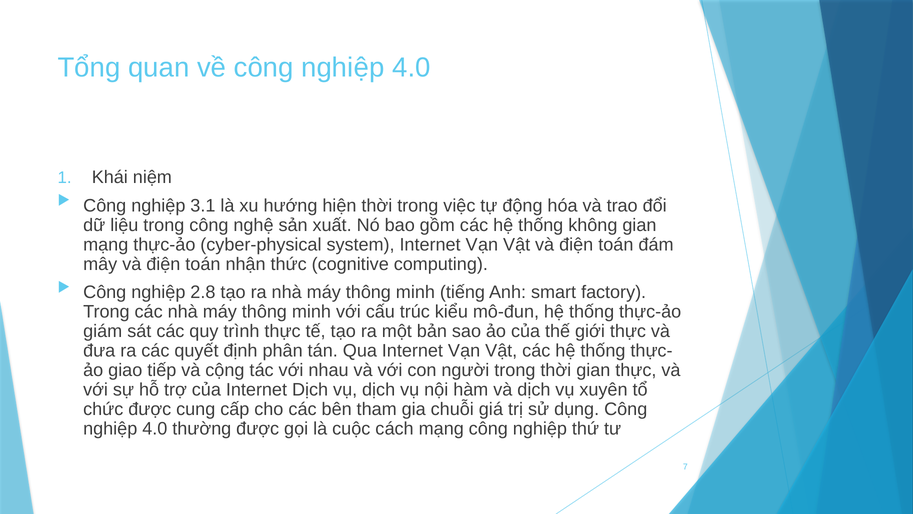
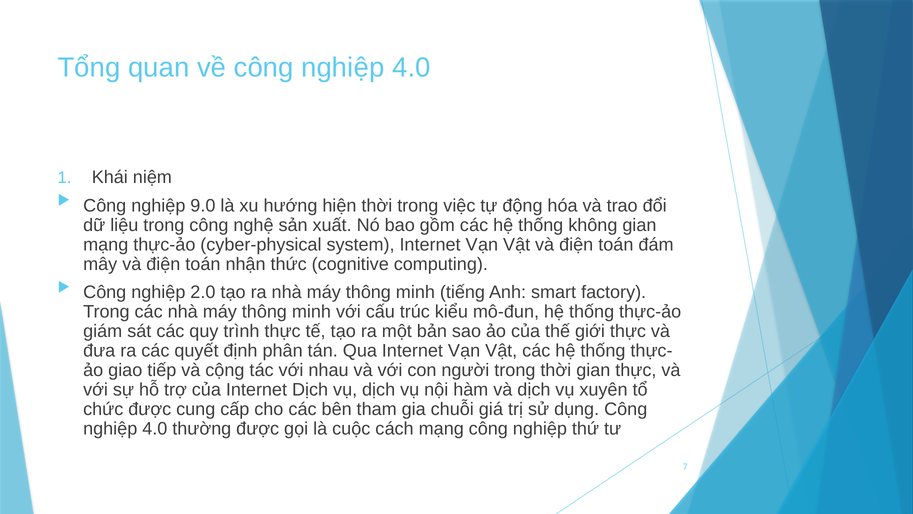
3.1: 3.1 -> 9.0
2.8: 2.8 -> 2.0
